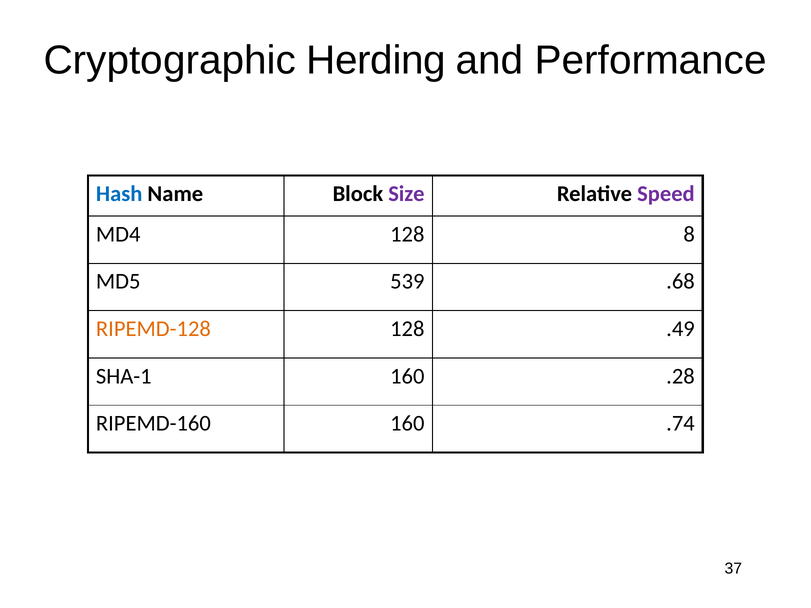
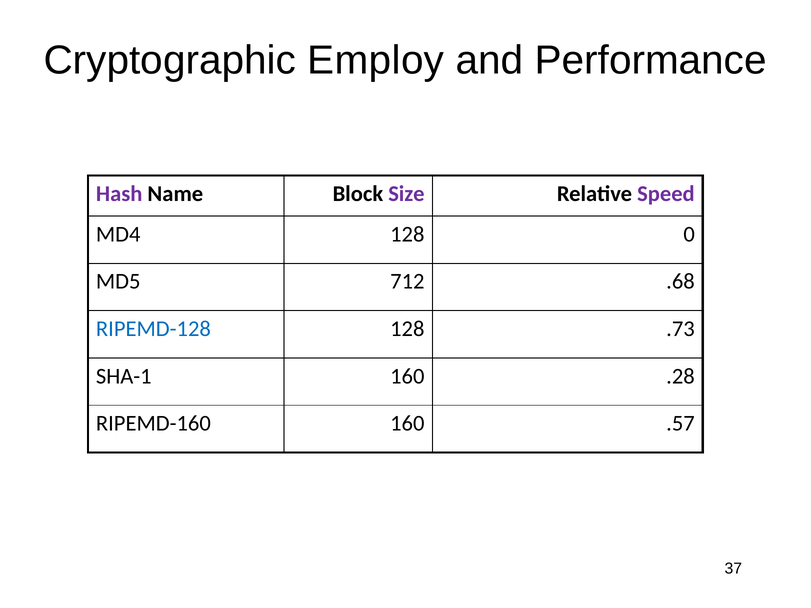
Herding: Herding -> Employ
Hash colour: blue -> purple
8: 8 -> 0
539: 539 -> 712
RIPEMD-128 colour: orange -> blue
.49: .49 -> .73
.74: .74 -> .57
